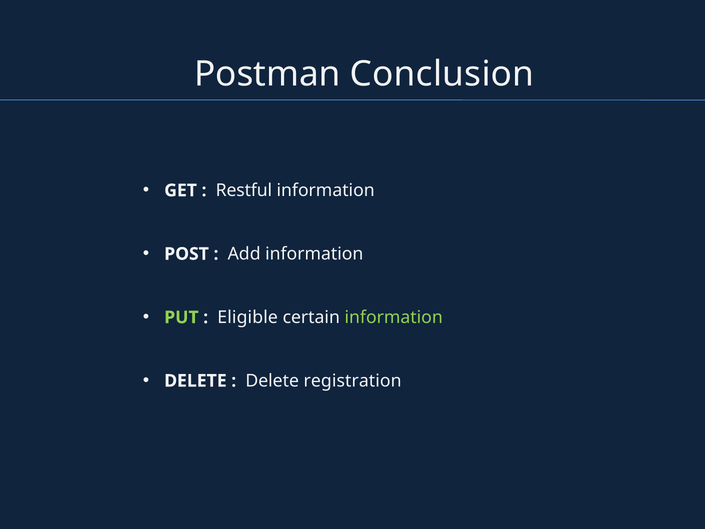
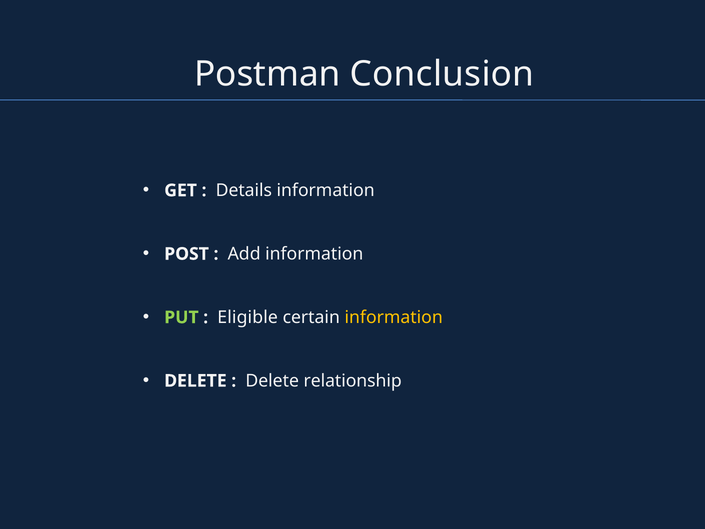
Restful: Restful -> Details
information at (394, 317) colour: light green -> yellow
registration: registration -> relationship
